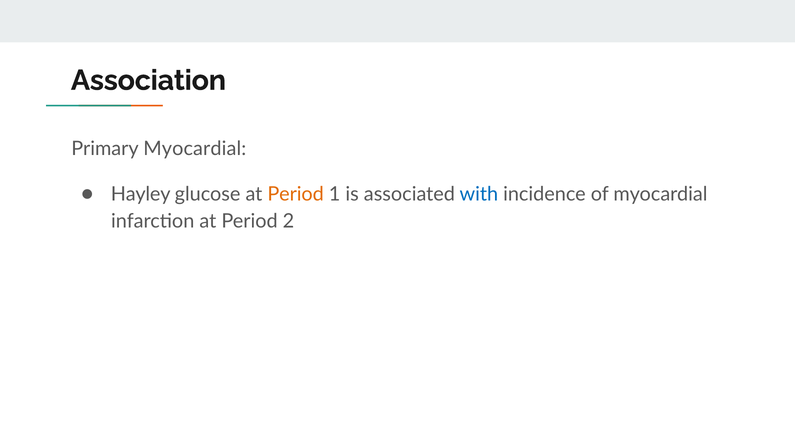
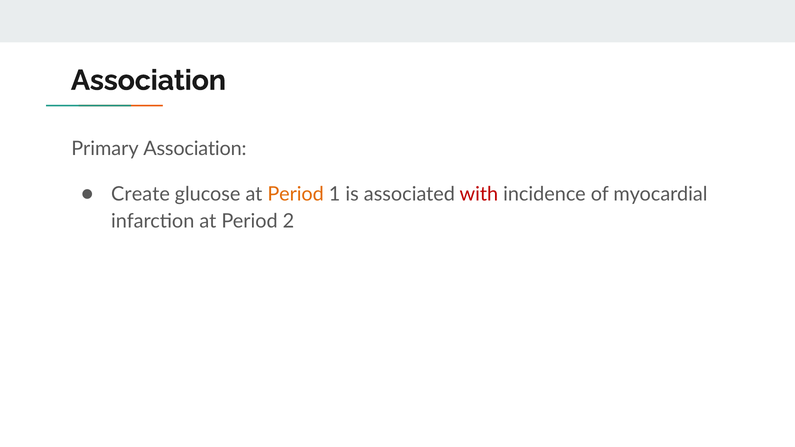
Primary Myocardial: Myocardial -> Association
Hayley: Hayley -> Create
with colour: blue -> red
